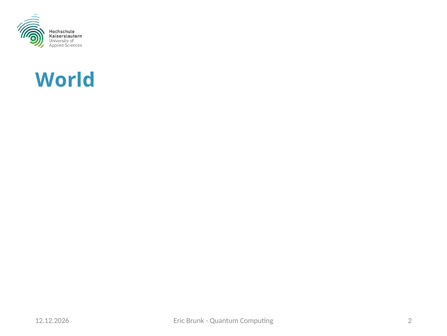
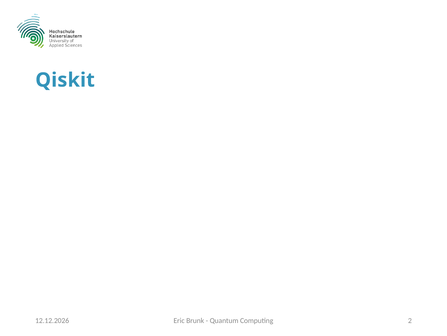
World: World -> Qiskit
